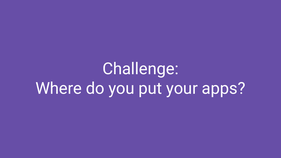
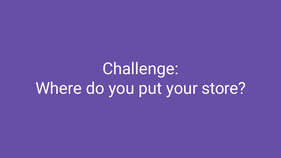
apps: apps -> store
